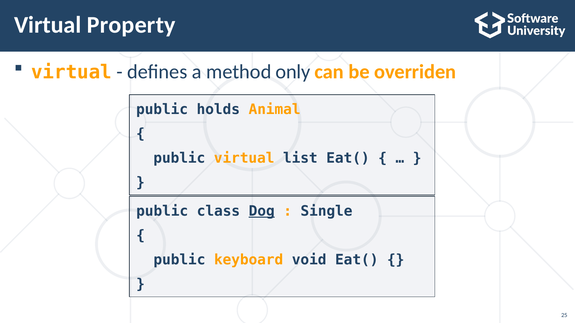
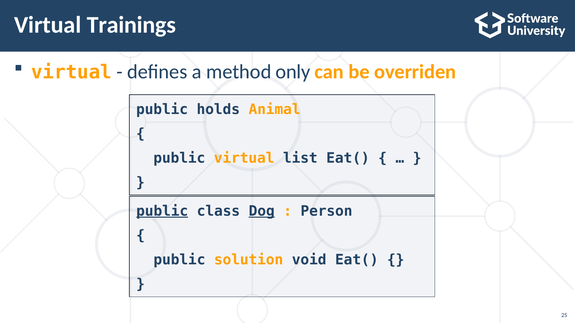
Property: Property -> Trainings
public at (162, 211) underline: none -> present
Single: Single -> Person
keyboard: keyboard -> solution
